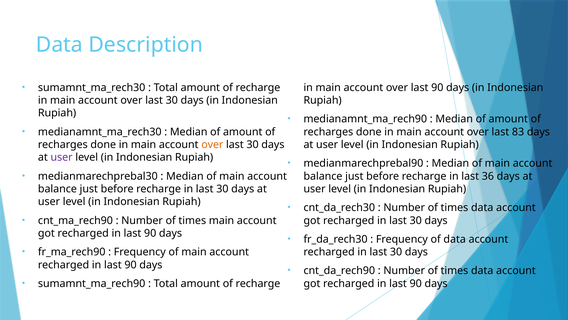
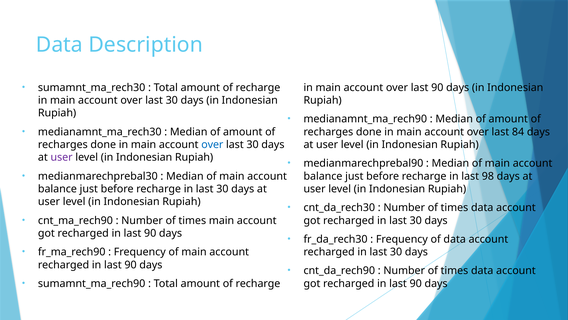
83: 83 -> 84
over at (212, 144) colour: orange -> blue
36: 36 -> 98
